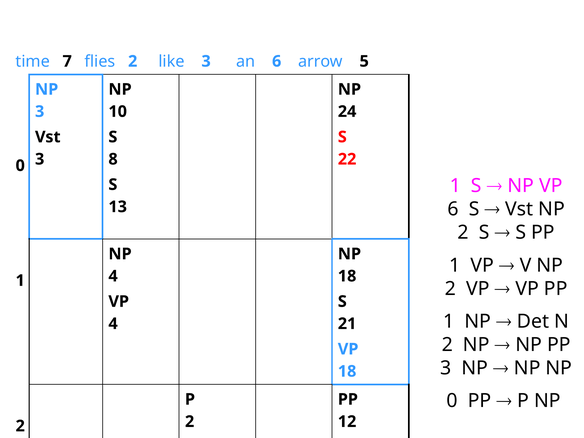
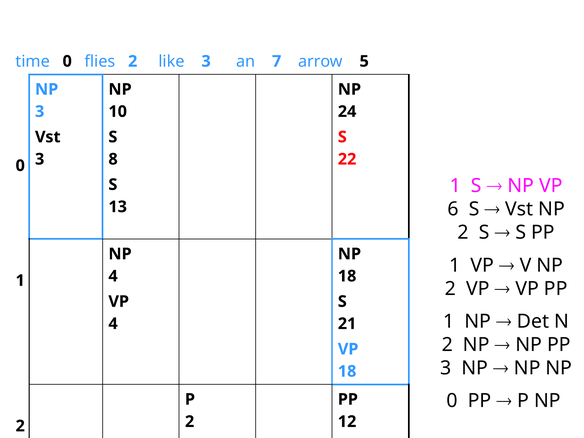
time 7: 7 -> 0
an 6: 6 -> 7
